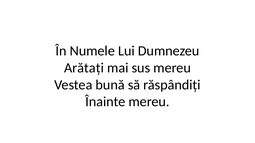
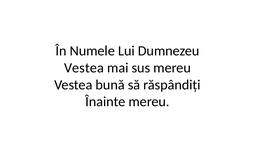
Arătați at (84, 68): Arătați -> Vestea
